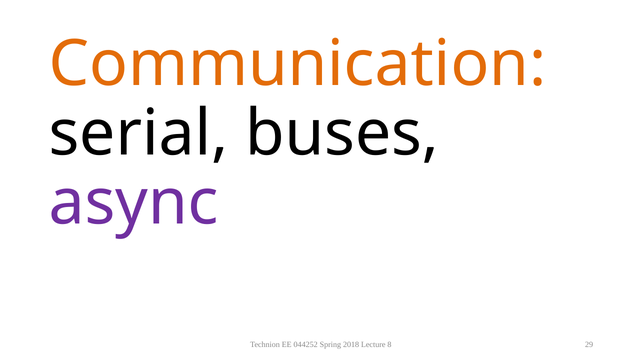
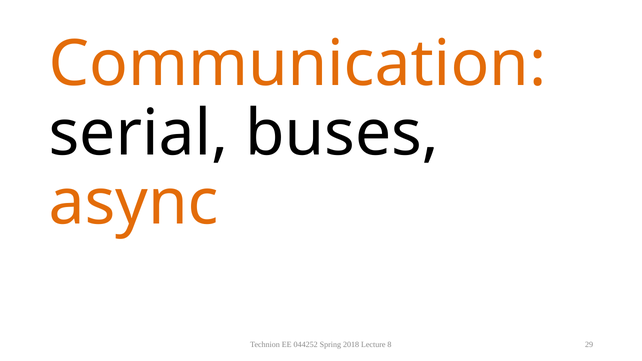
async colour: purple -> orange
